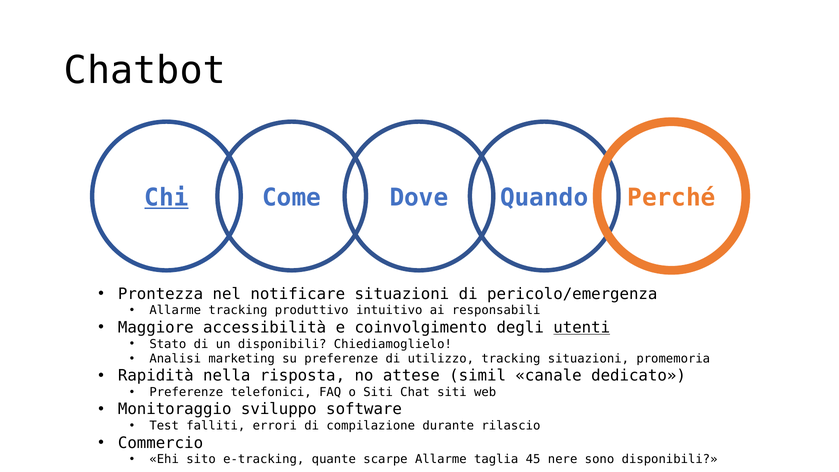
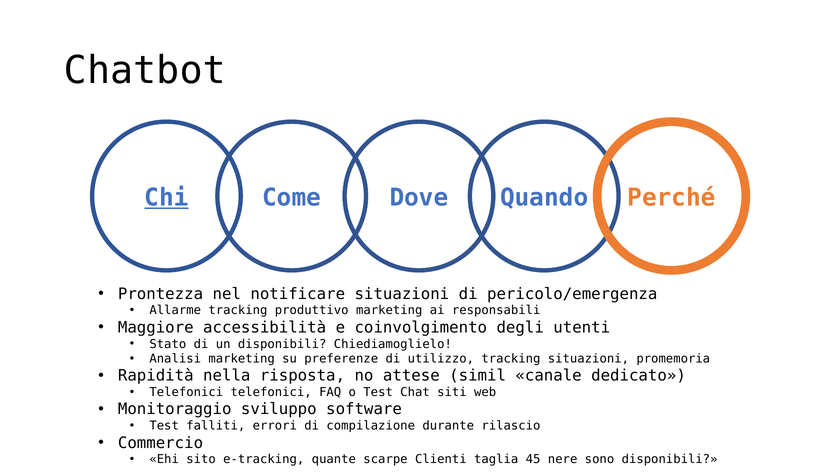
produttivo intuitivo: intuitivo -> marketing
utenti underline: present -> none
Preferenze at (186, 392): Preferenze -> Telefonici
o Siti: Siti -> Test
scarpe Allarme: Allarme -> Clienti
